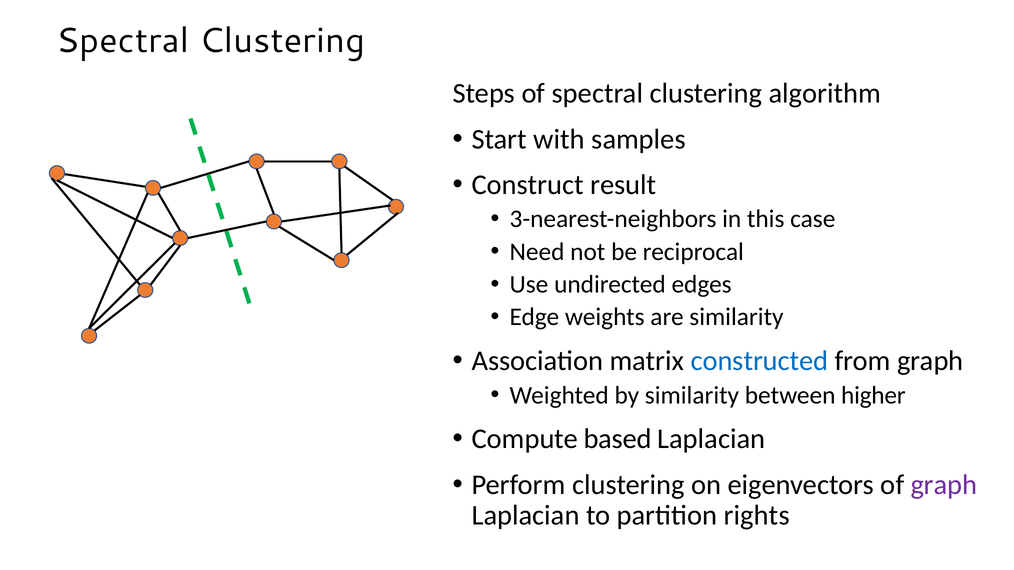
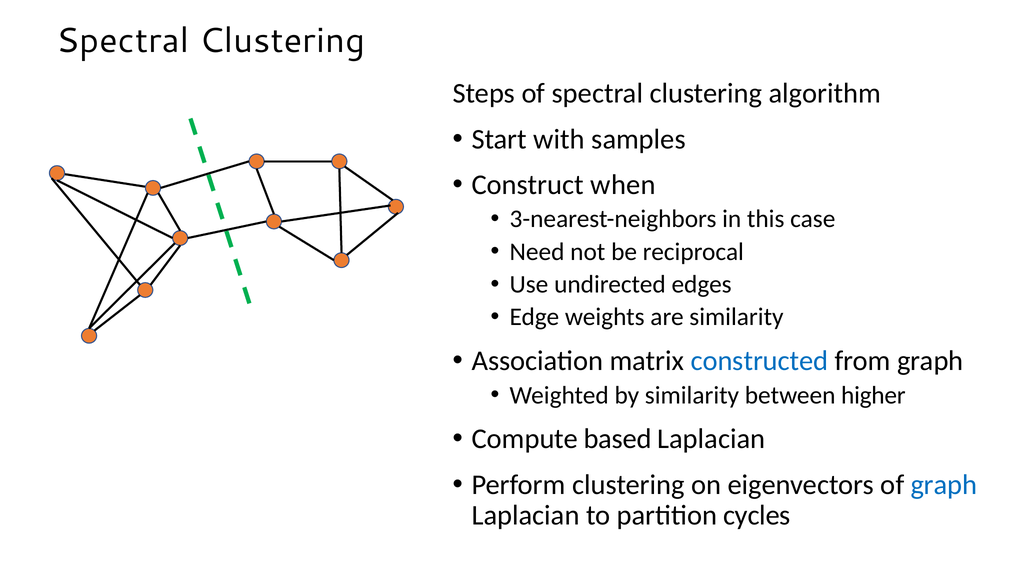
result: result -> when
graph at (944, 485) colour: purple -> blue
rights: rights -> cycles
